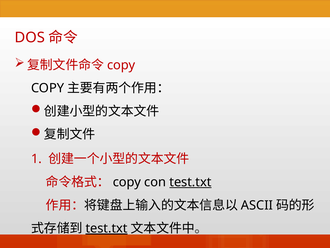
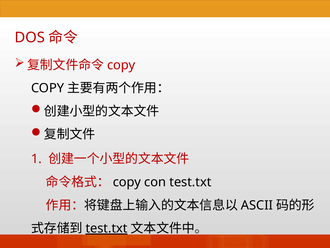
test.txt at (190, 182) underline: present -> none
